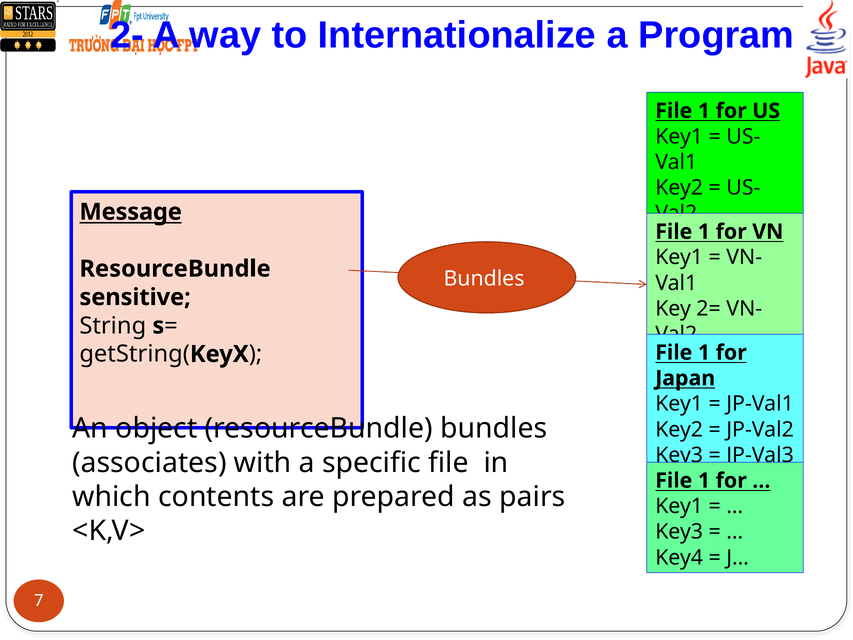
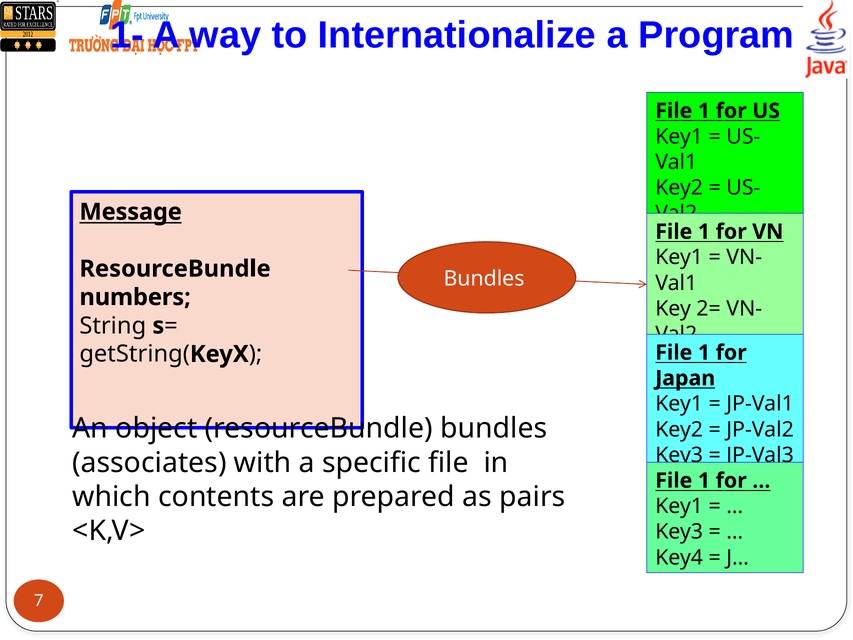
2-: 2- -> 1-
sensitive: sensitive -> numbers
